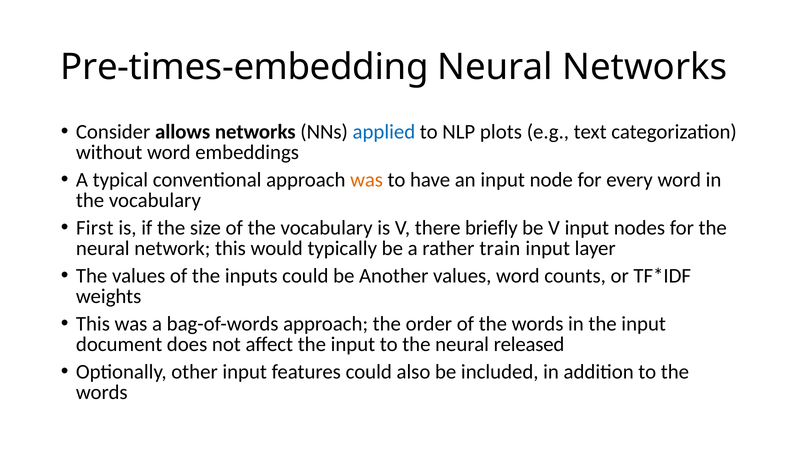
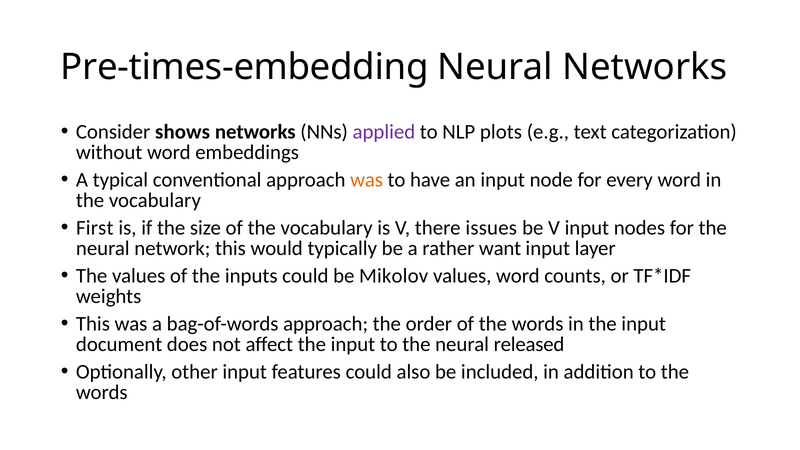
allows: allows -> shows
applied colour: blue -> purple
briefly: briefly -> issues
train: train -> want
Another: Another -> Mikolov
